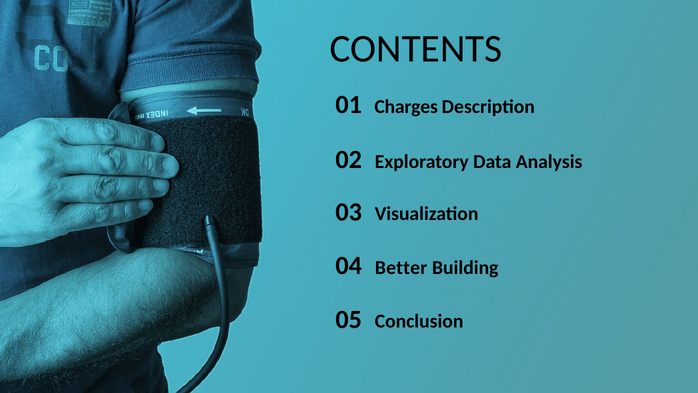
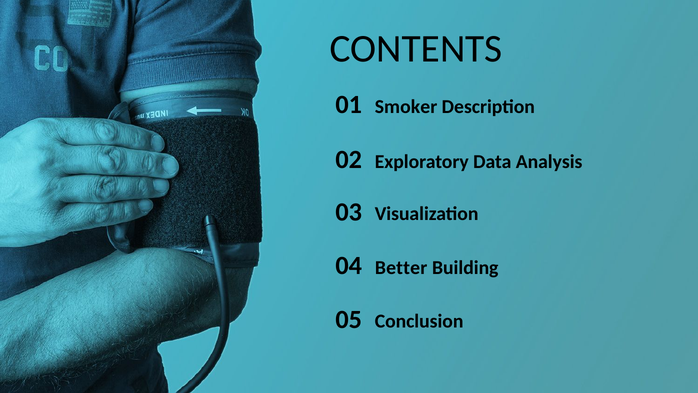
Charges: Charges -> Smoker
